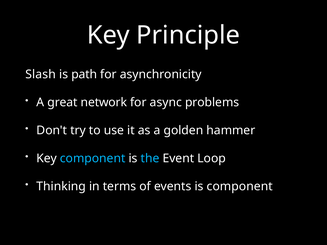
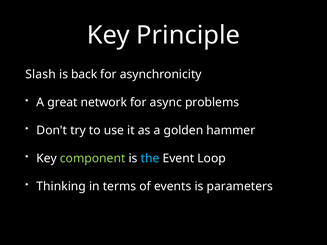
path: path -> back
component at (93, 158) colour: light blue -> light green
is component: component -> parameters
